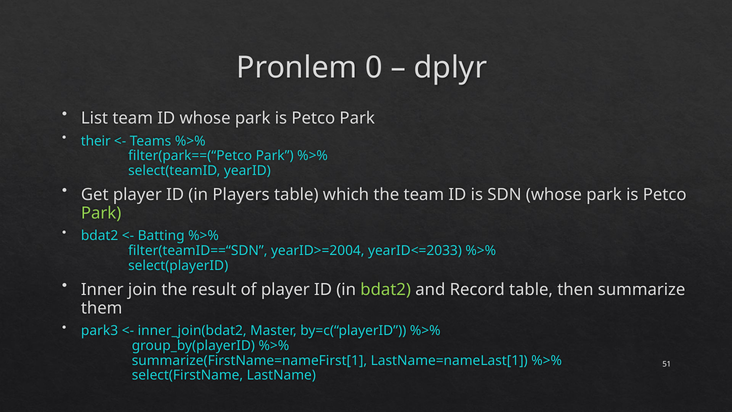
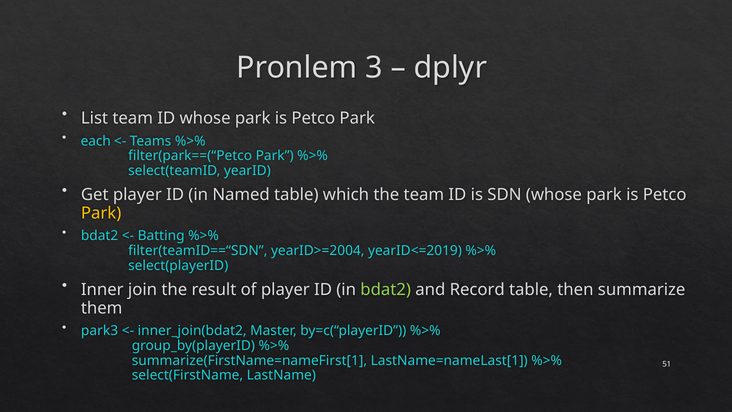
0: 0 -> 3
their: their -> each
Players: Players -> Named
Park at (101, 213) colour: light green -> yellow
yearID<=2033: yearID<=2033 -> yearID<=2019
